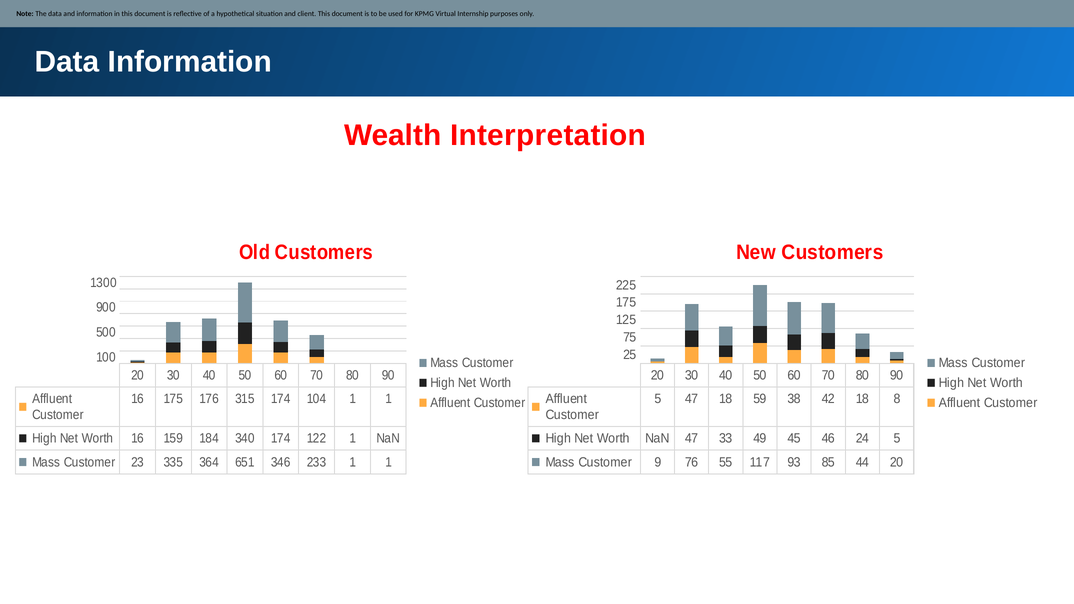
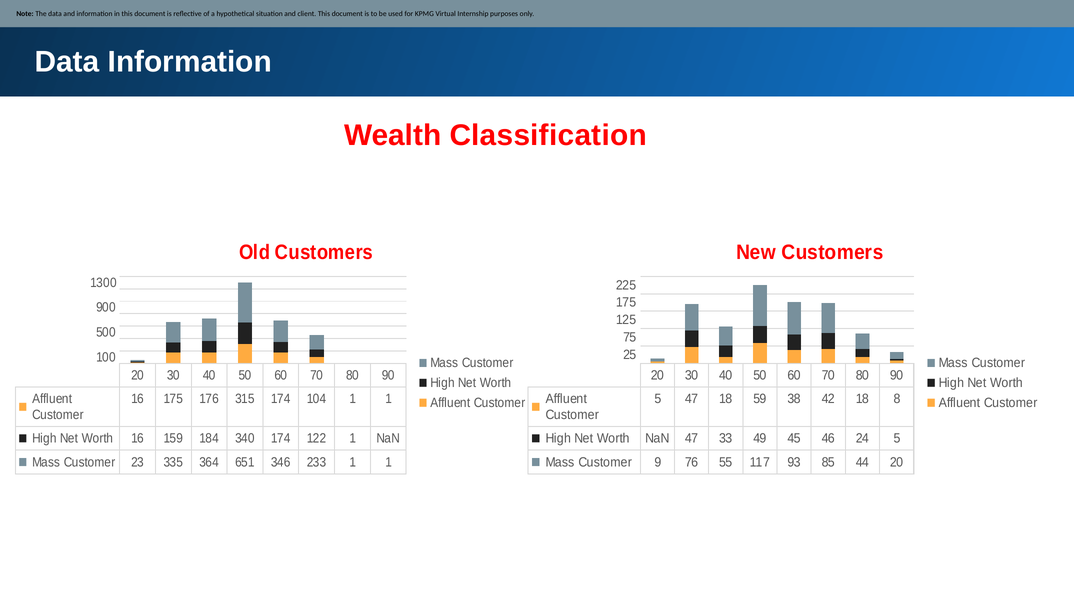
Interpretation: Interpretation -> Classification
